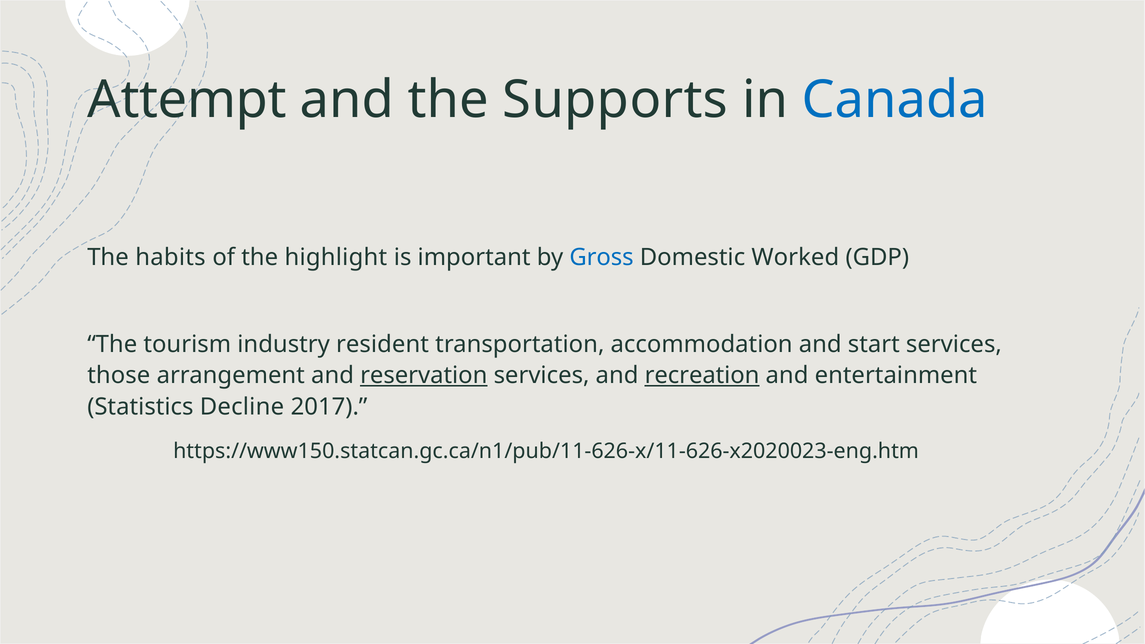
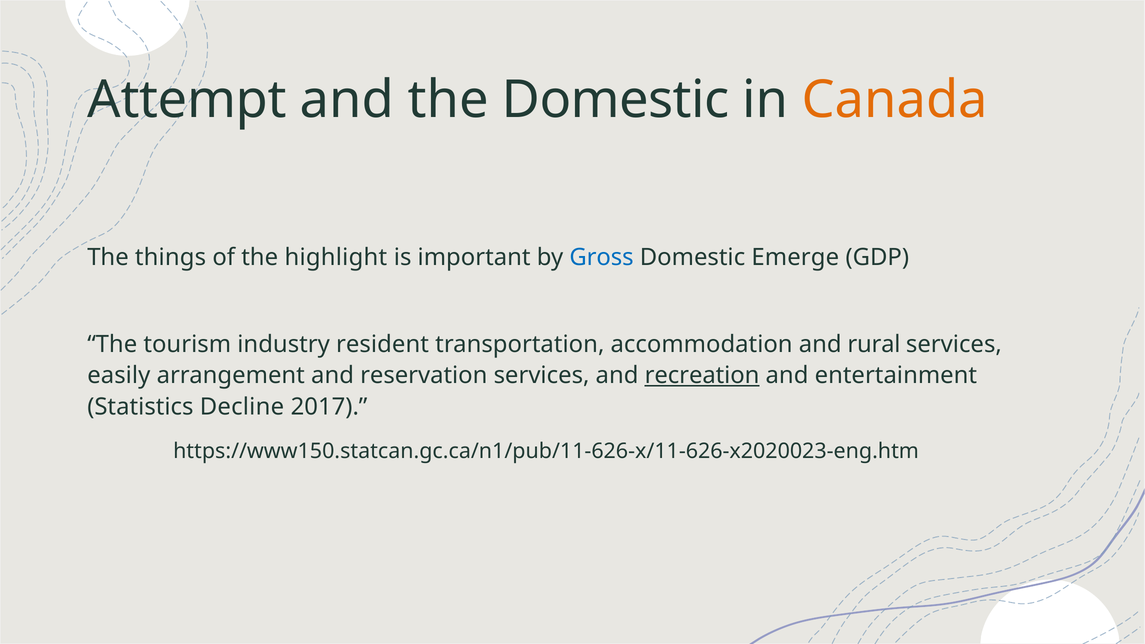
the Supports: Supports -> Domestic
Canada colour: blue -> orange
habits: habits -> things
Worked: Worked -> Emerge
start: start -> rural
those: those -> easily
reservation underline: present -> none
